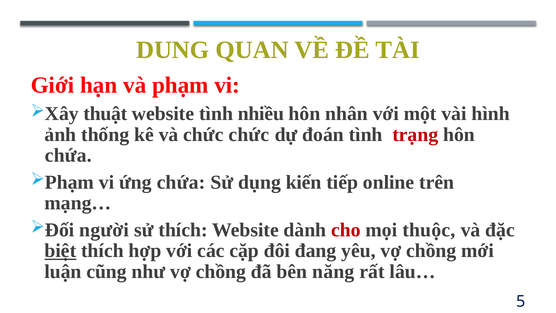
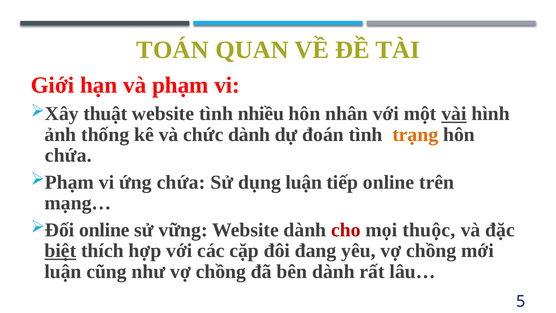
DUNG: DUNG -> TOÁN
vài underline: none -> present
chức chức: chức -> dành
trạng colour: red -> orange
dụng kiến: kiến -> luận
người at (104, 230): người -> online
sử thích: thích -> vững
bên năng: năng -> dành
